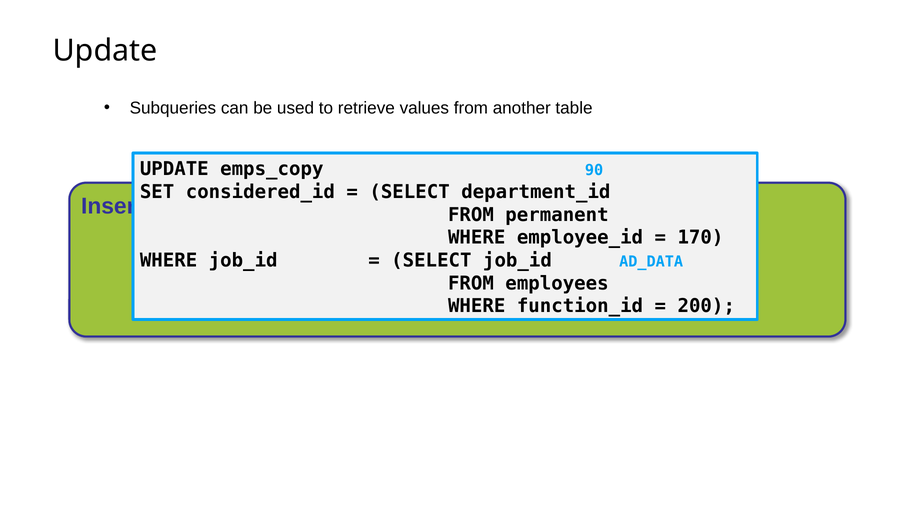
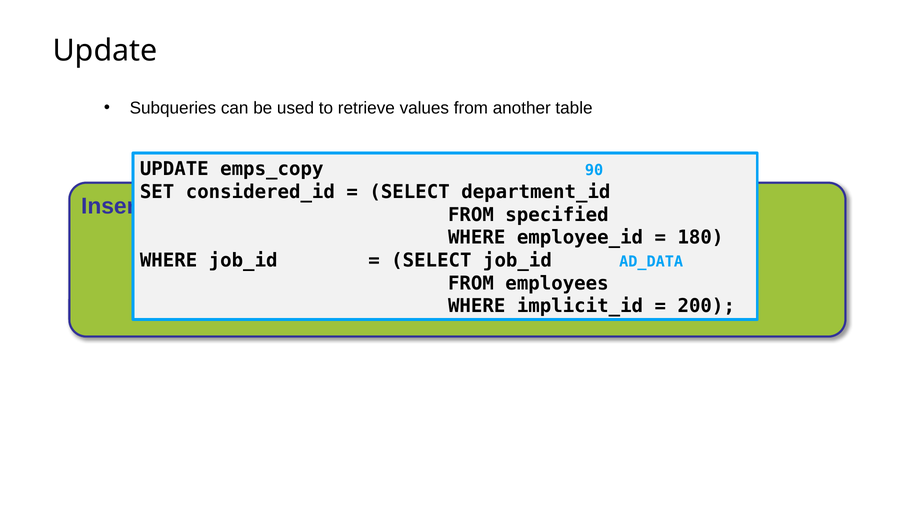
permanent: permanent -> specified
170: 170 -> 180
function_id: function_id -> implicit_id
